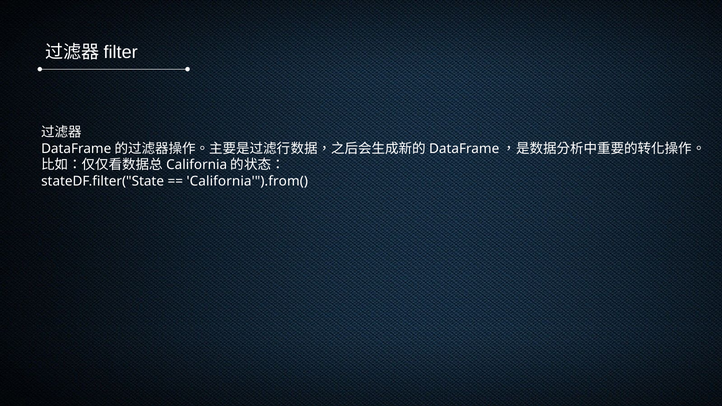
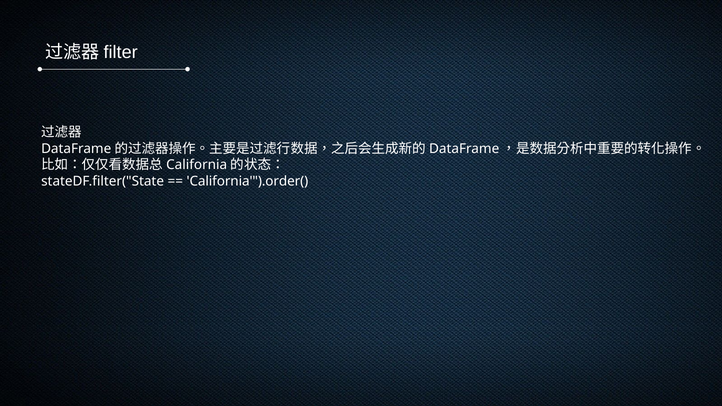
California'").from(: California'").from( -> California'").order(
